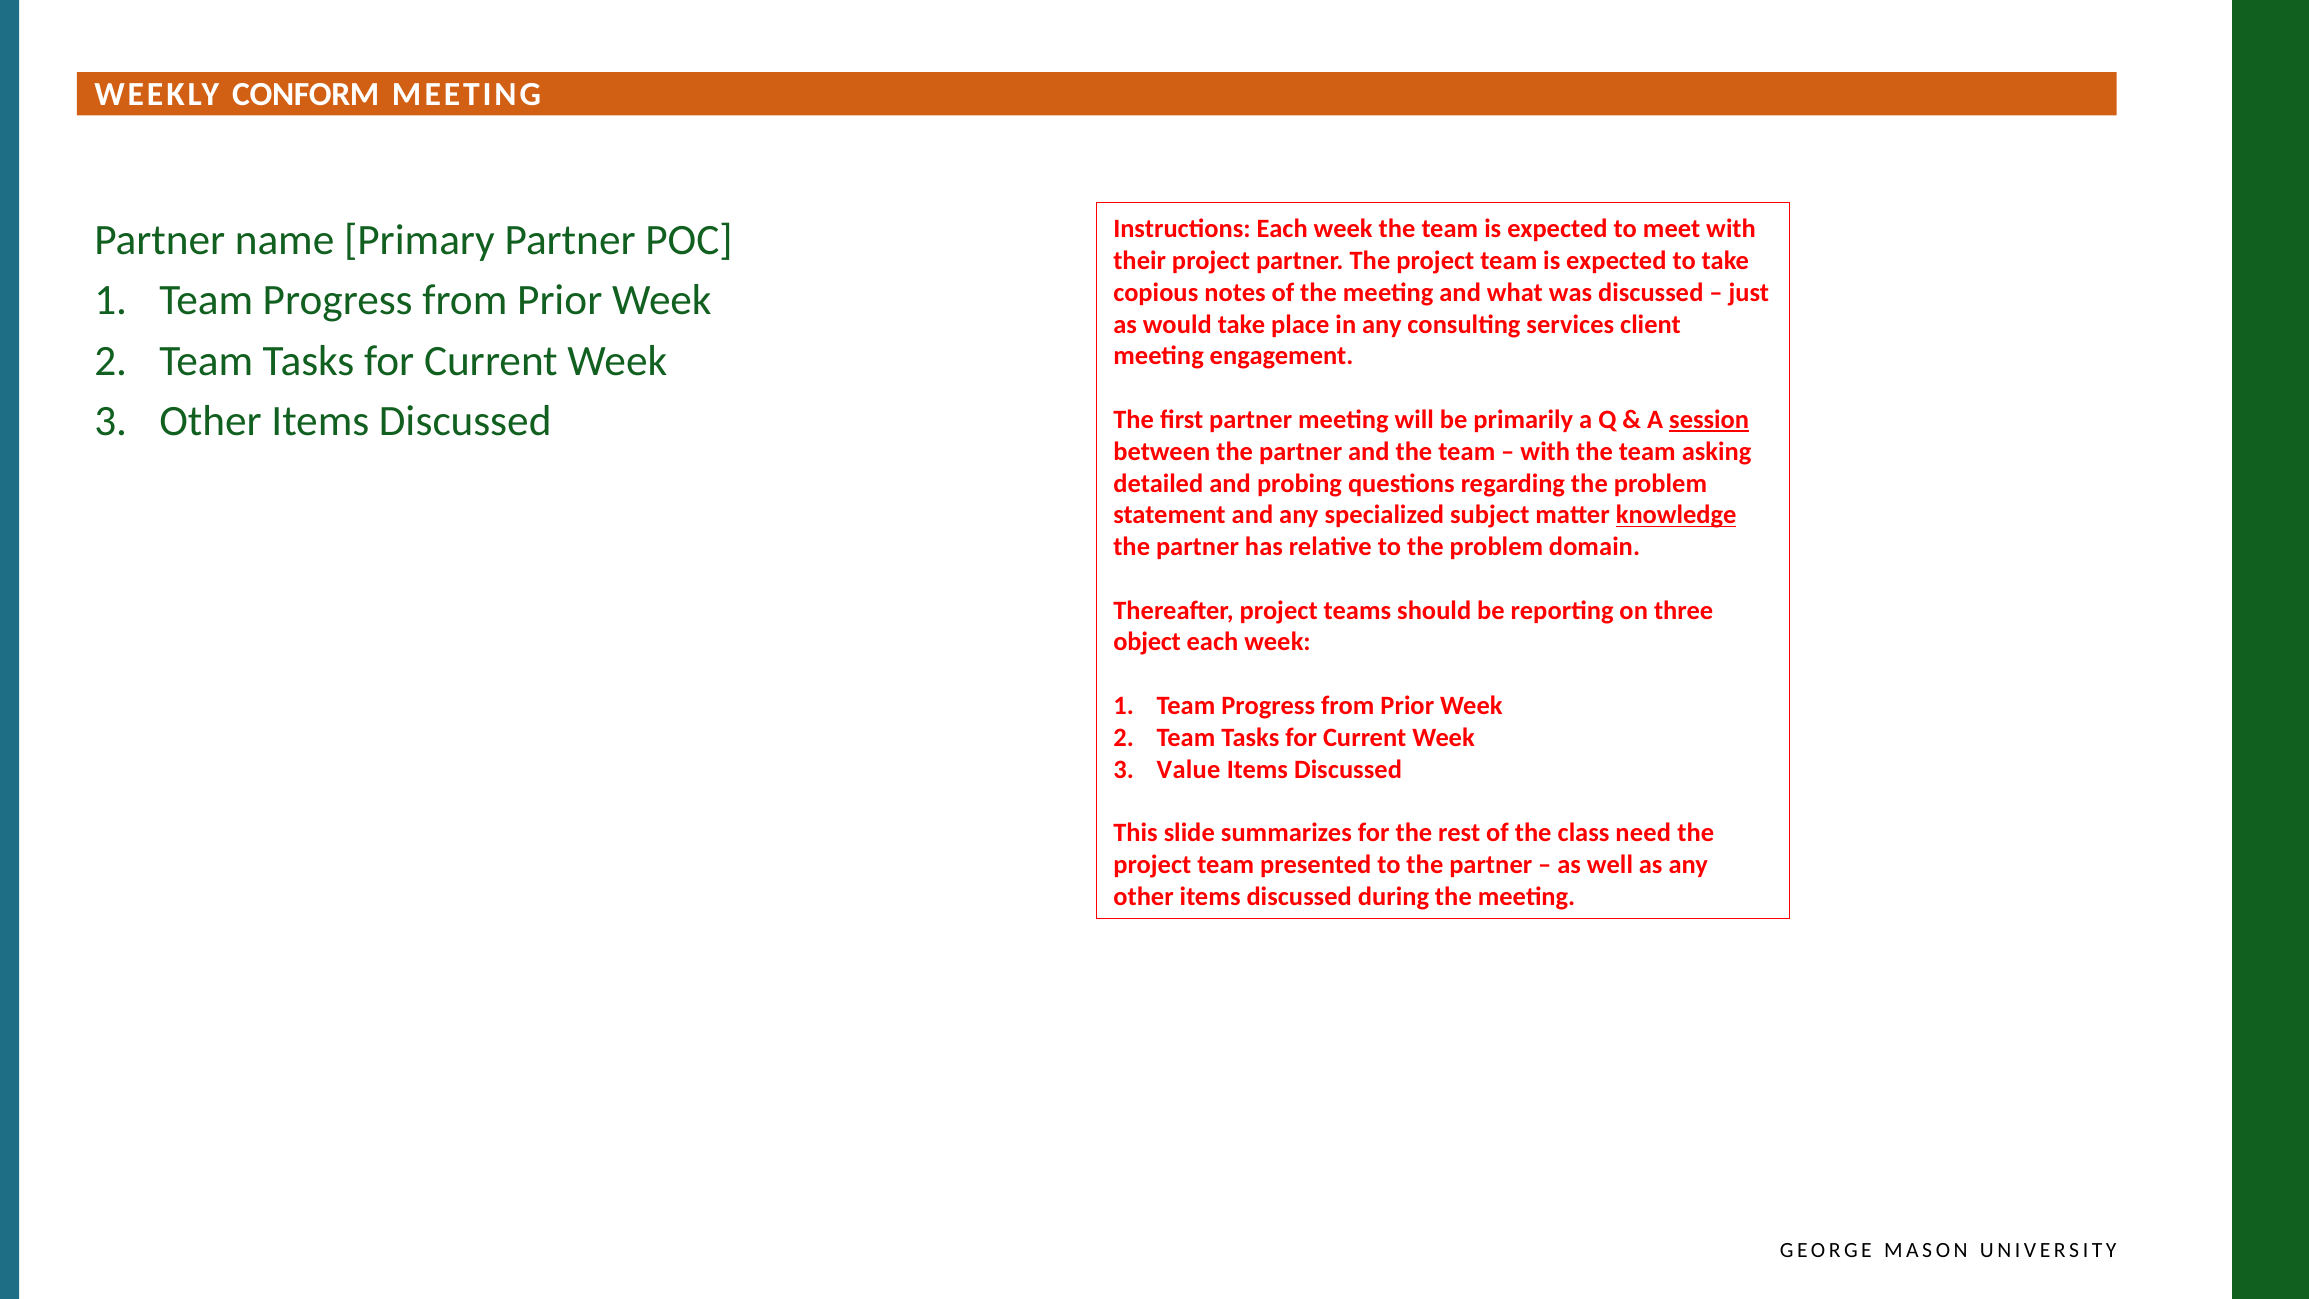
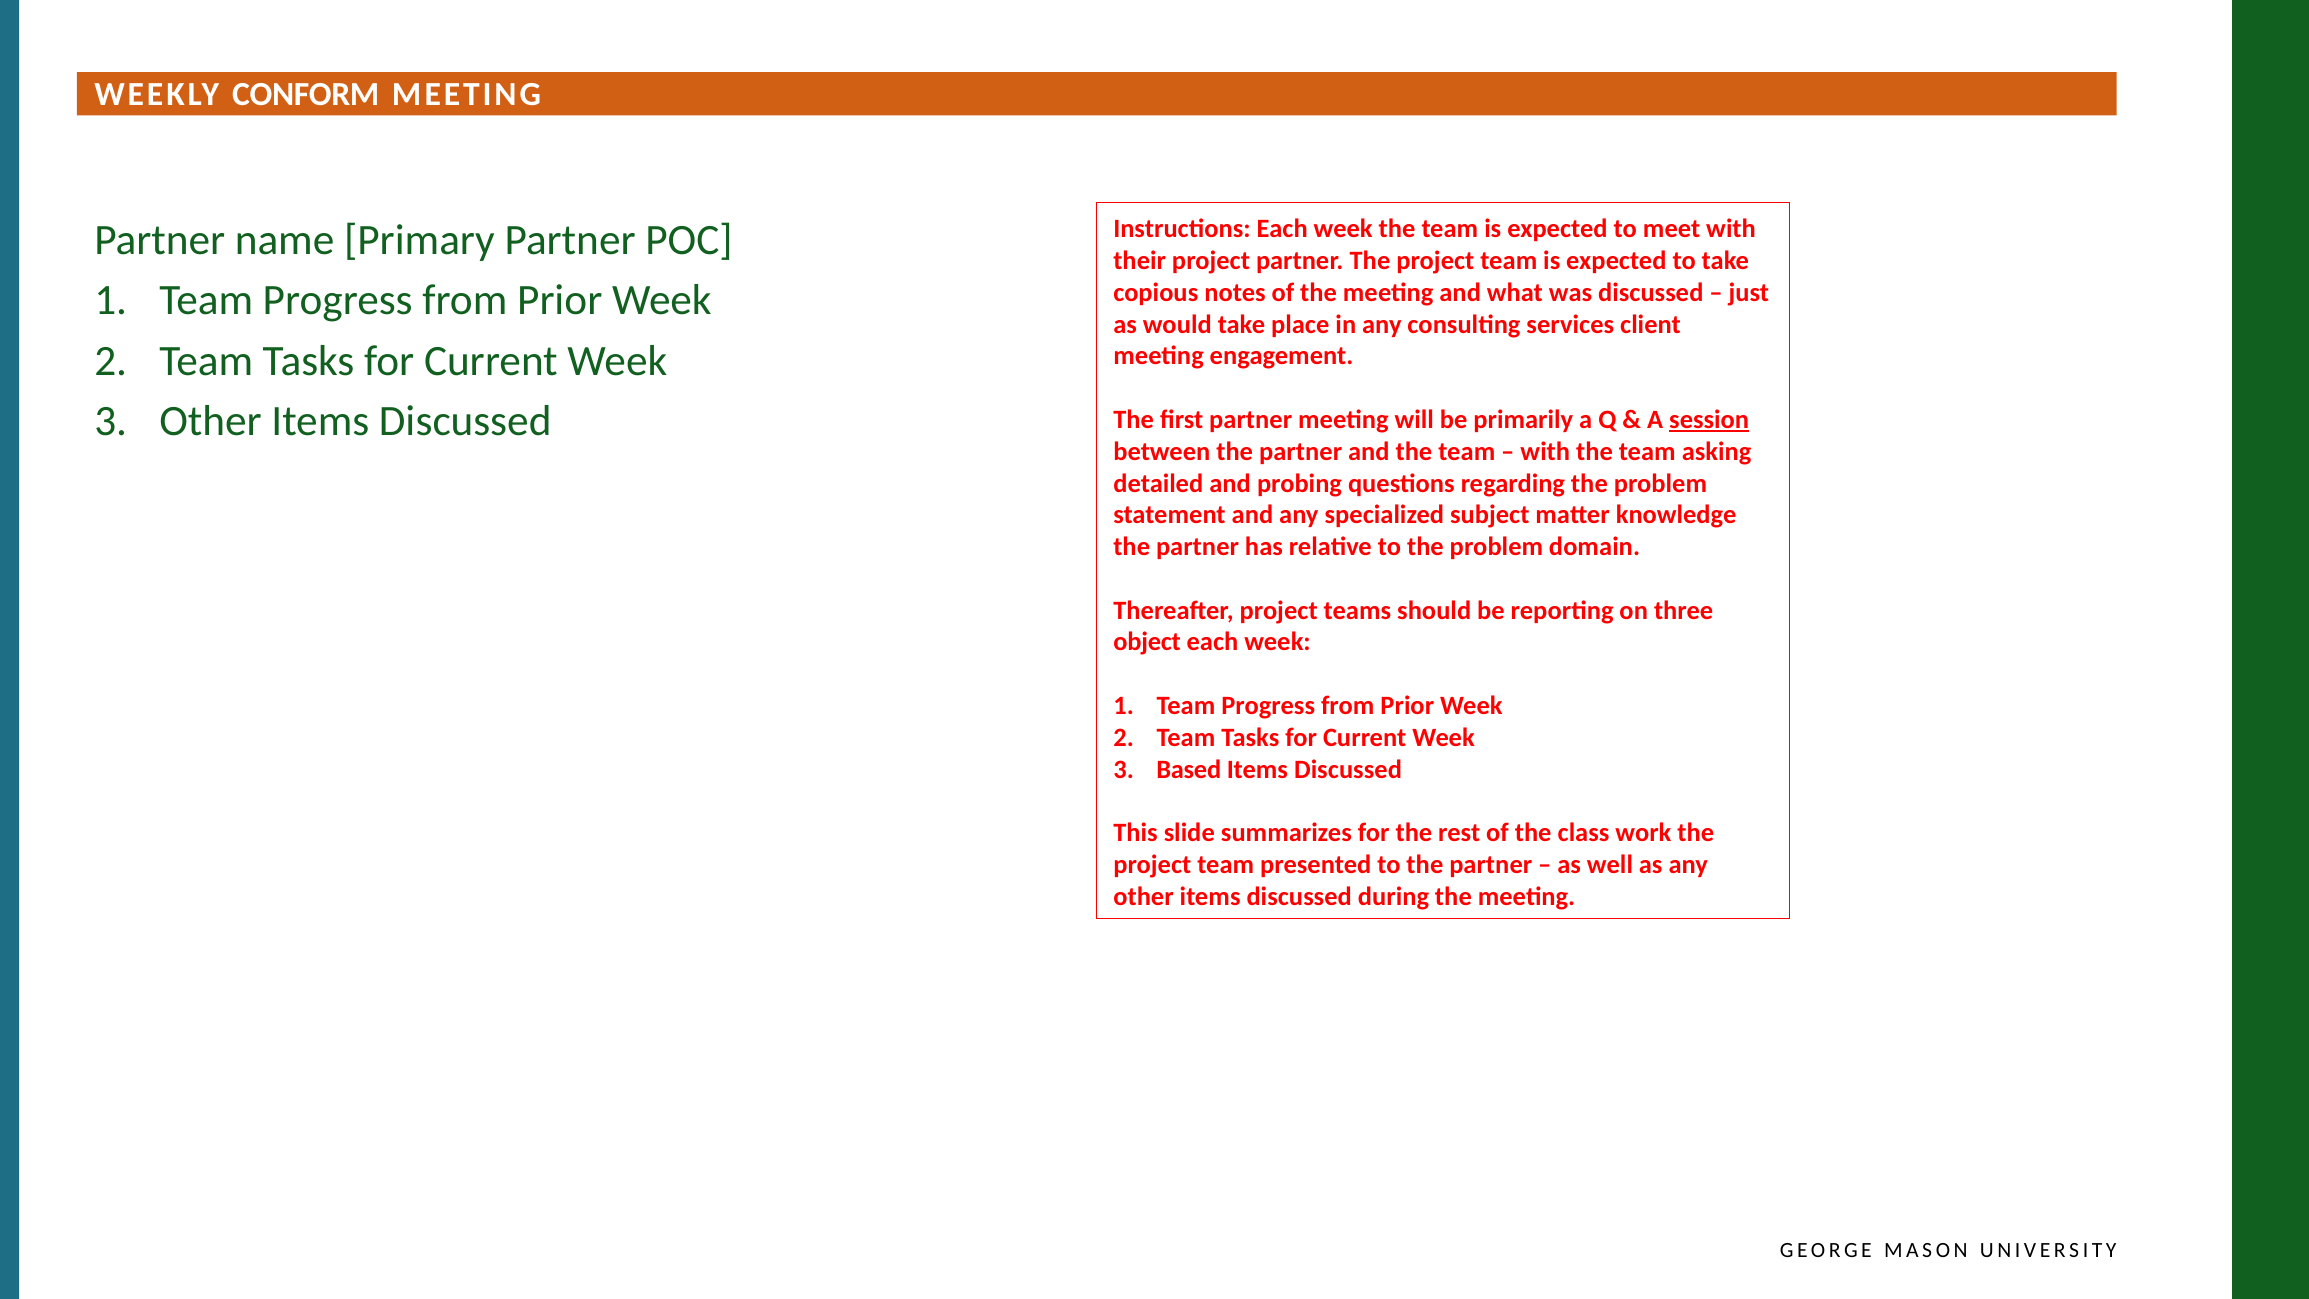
knowledge underline: present -> none
Value: Value -> Based
need: need -> work
